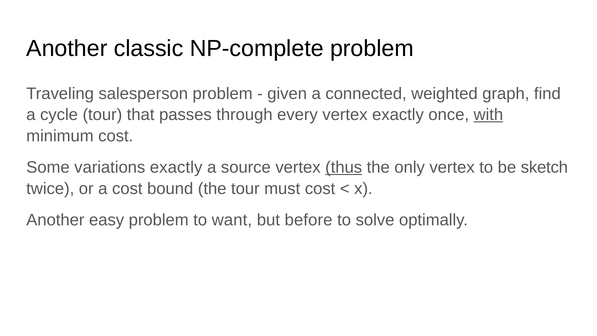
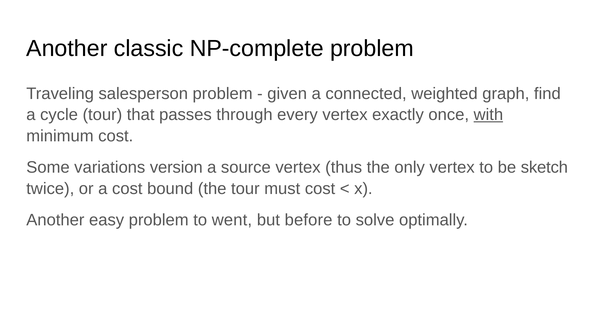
variations exactly: exactly -> version
thus underline: present -> none
want: want -> went
